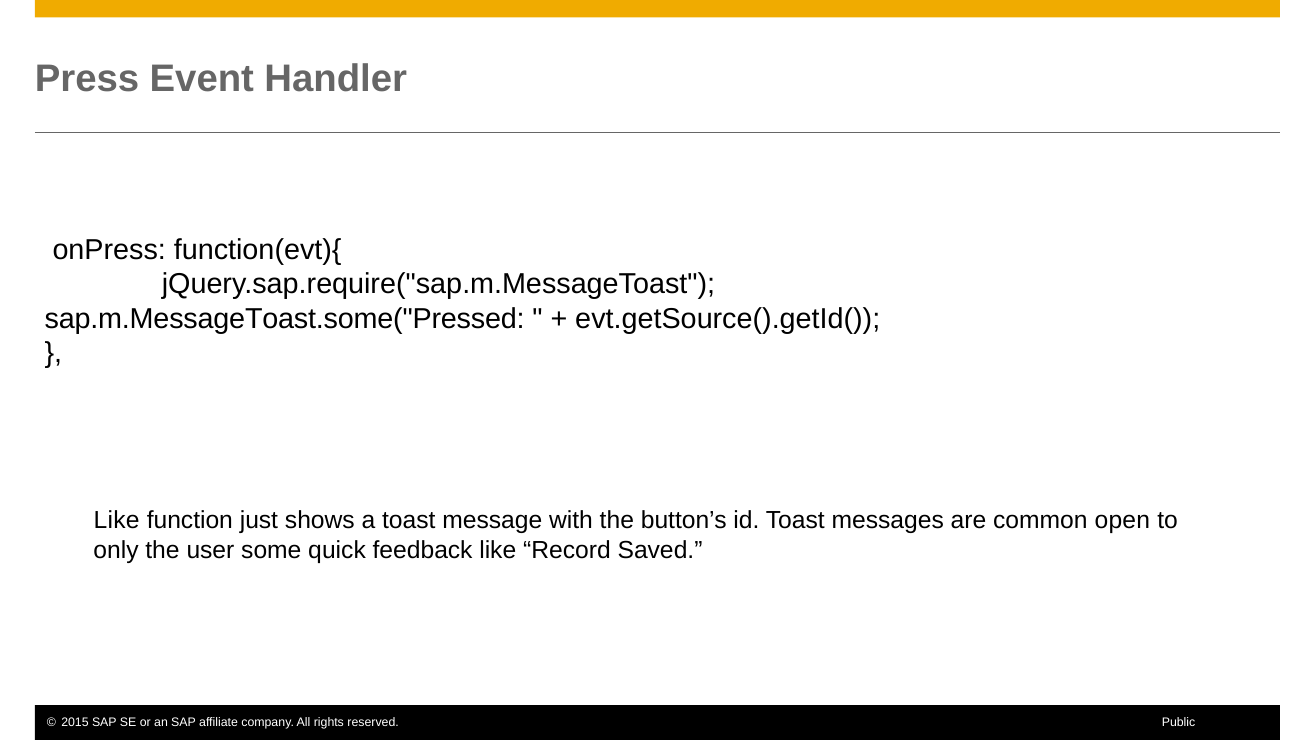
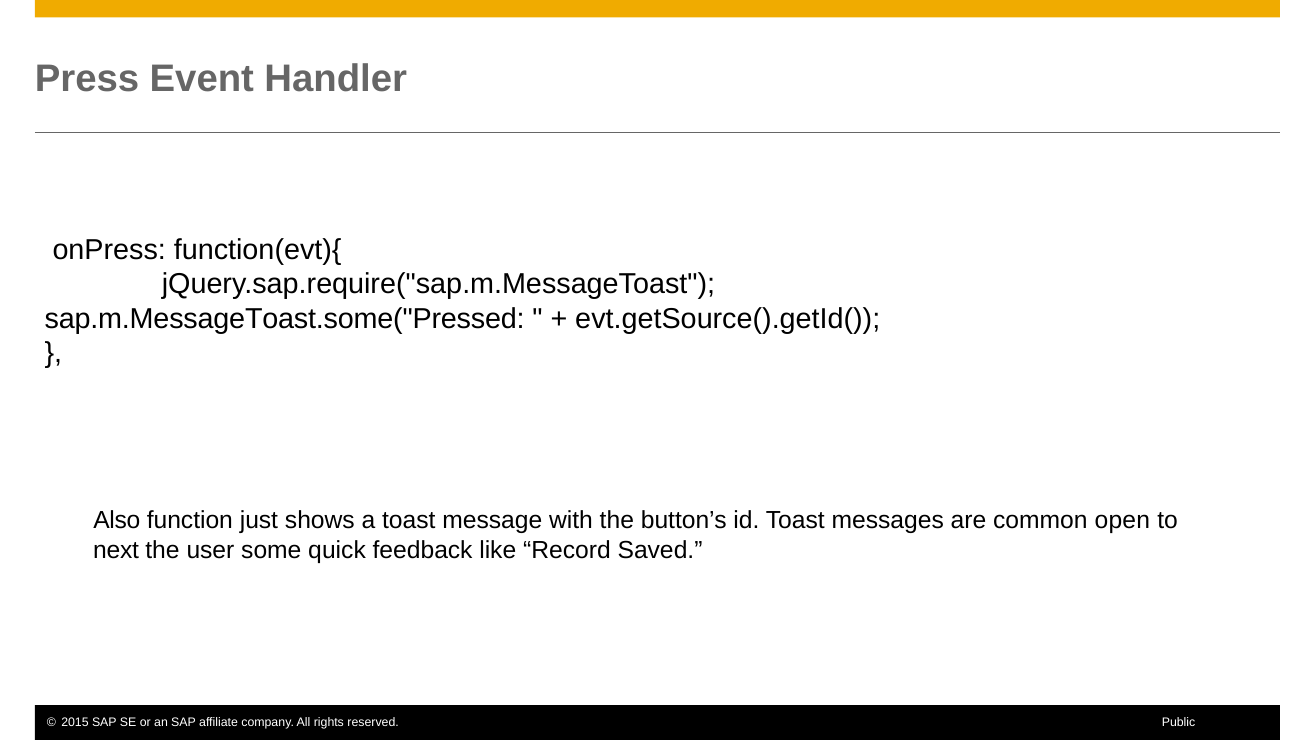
Like at (117, 521): Like -> Also
only: only -> next
